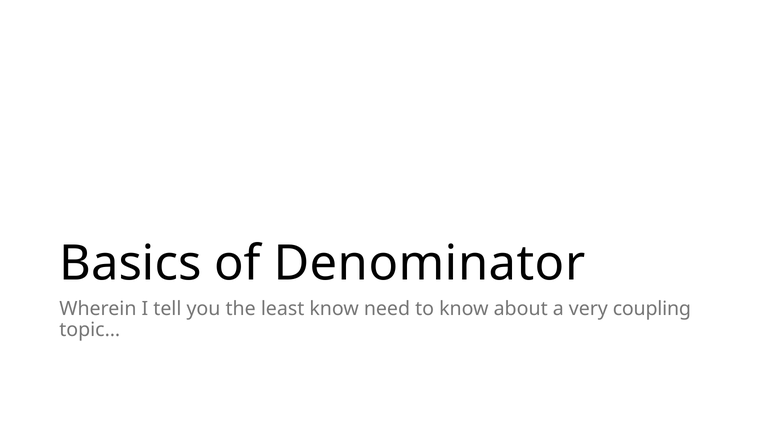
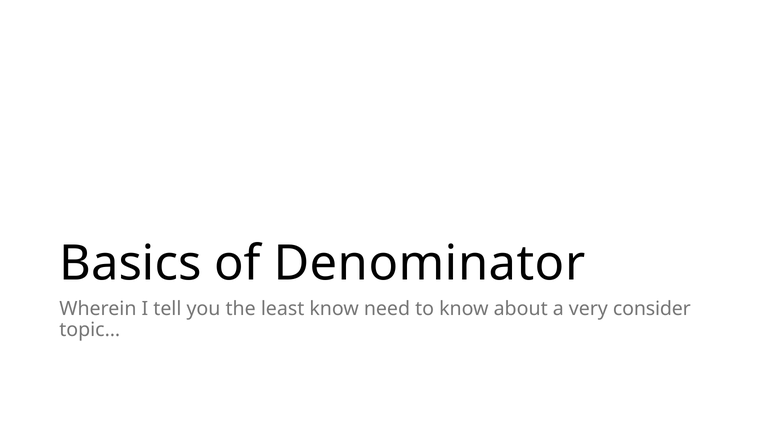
coupling: coupling -> consider
